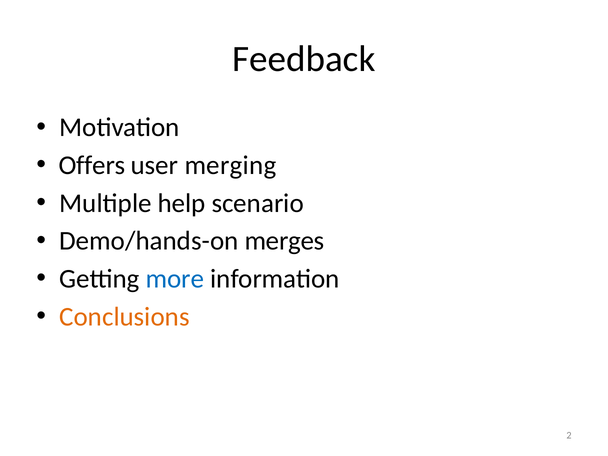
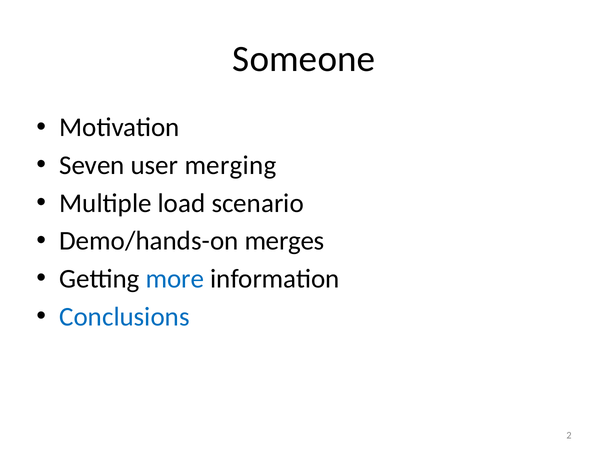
Feedback: Feedback -> Someone
Offers: Offers -> Seven
help: help -> load
Conclusions colour: orange -> blue
